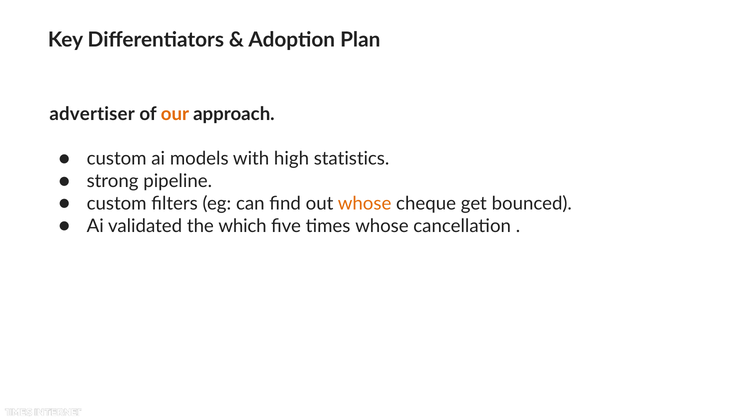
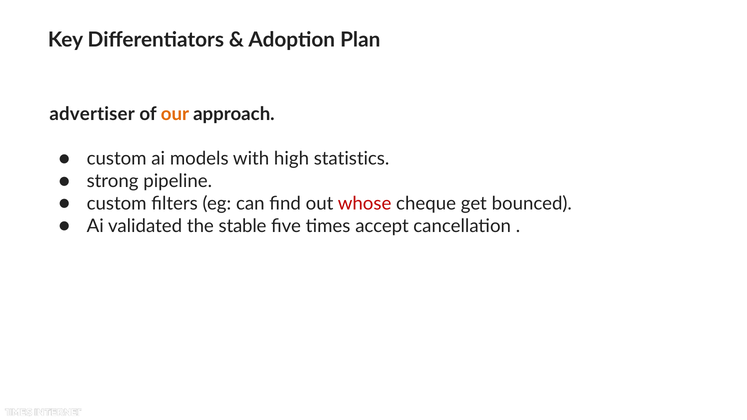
whose at (365, 204) colour: orange -> red
which: which -> stable
times whose: whose -> accept
